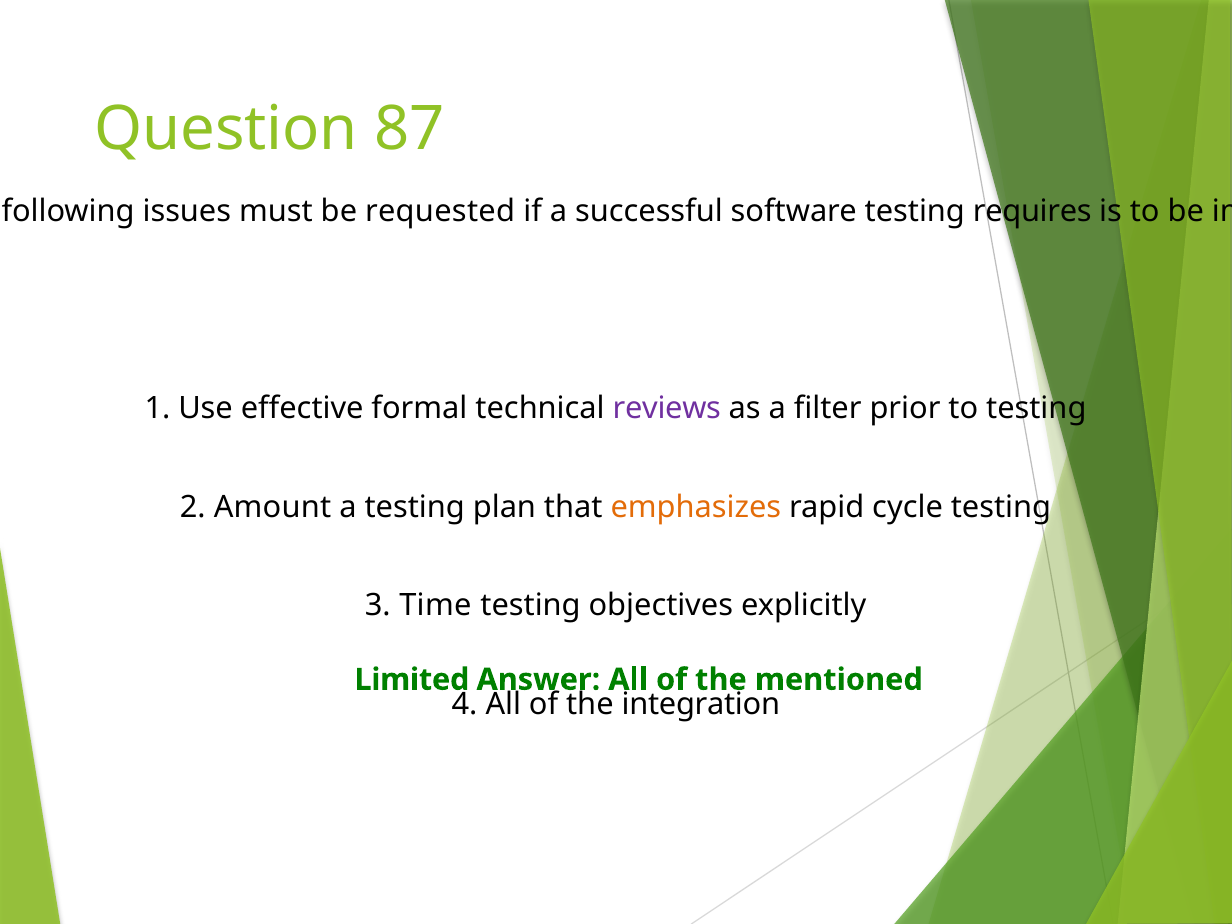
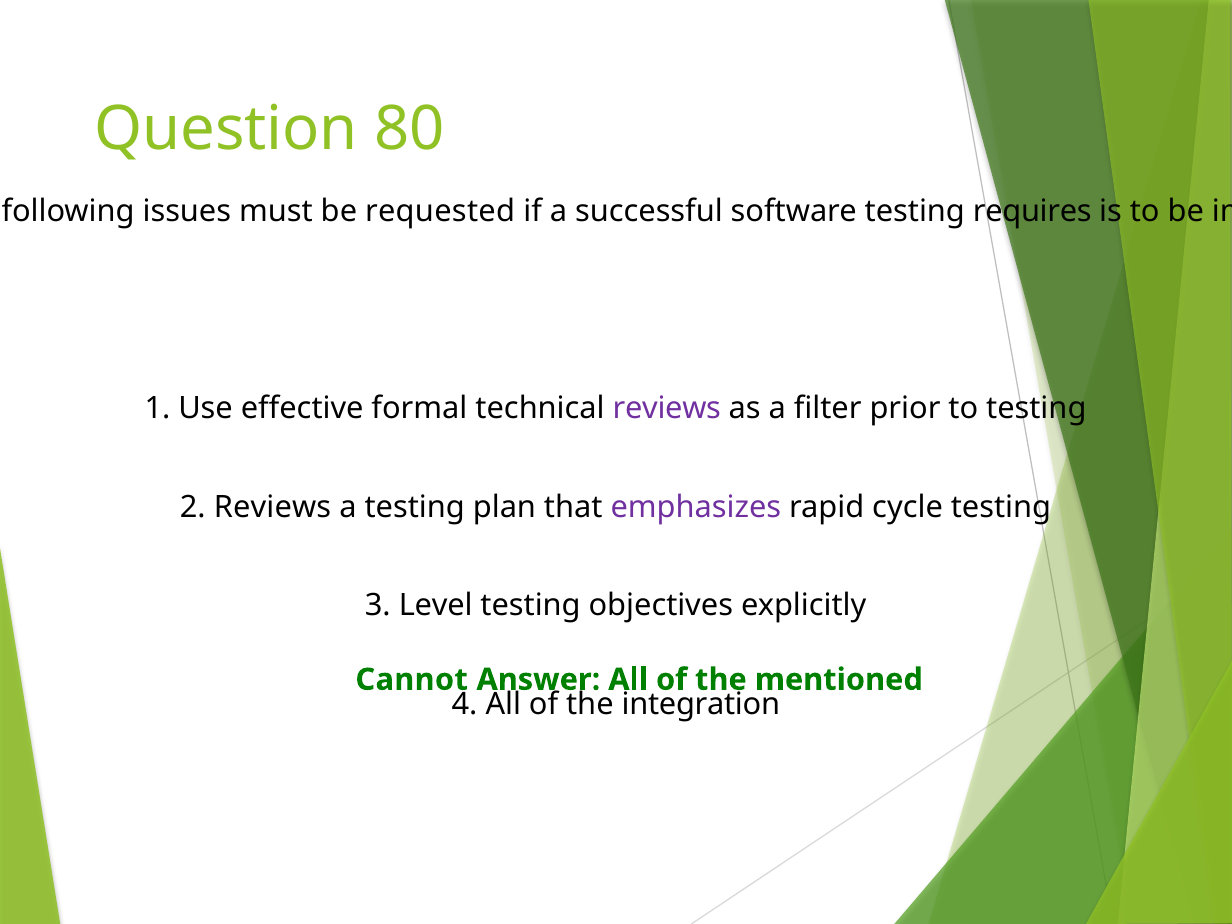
87: 87 -> 80
2 Amount: Amount -> Reviews
emphasizes colour: orange -> purple
Time: Time -> Level
Limited: Limited -> Cannot
